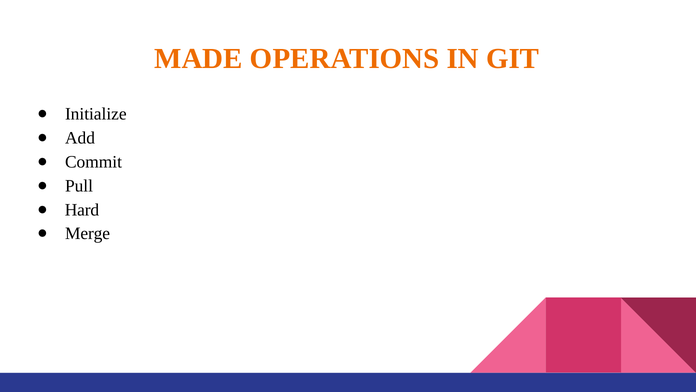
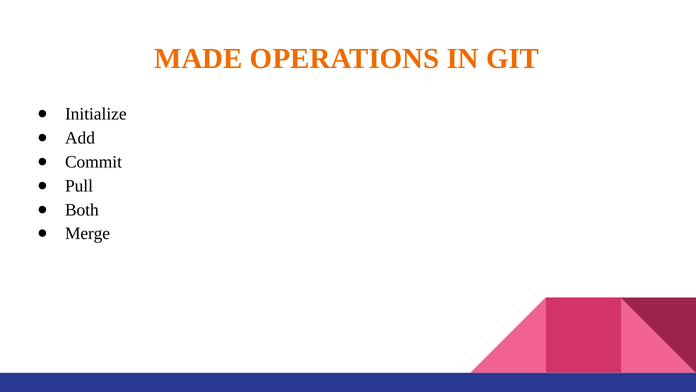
Hard: Hard -> Both
